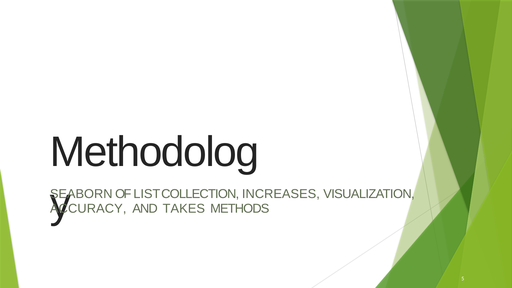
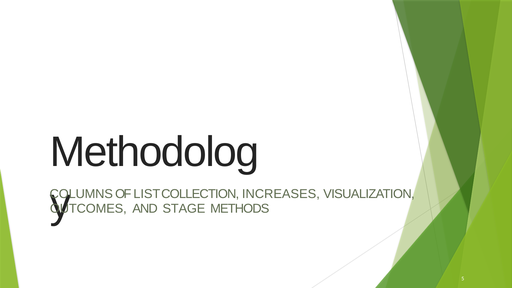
SEABORN: SEABORN -> COLUMNS
ACCURACY: ACCURACY -> OUTCOMES
TAKES: TAKES -> STAGE
